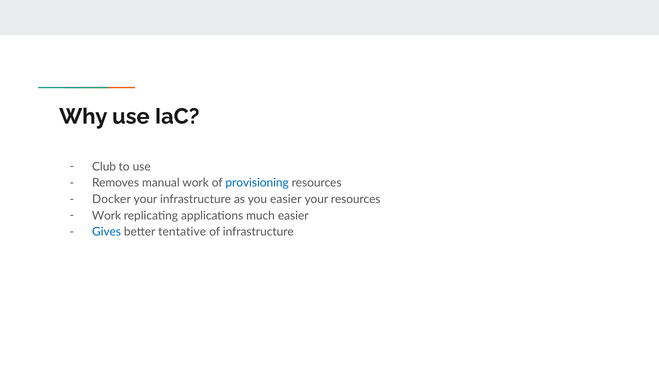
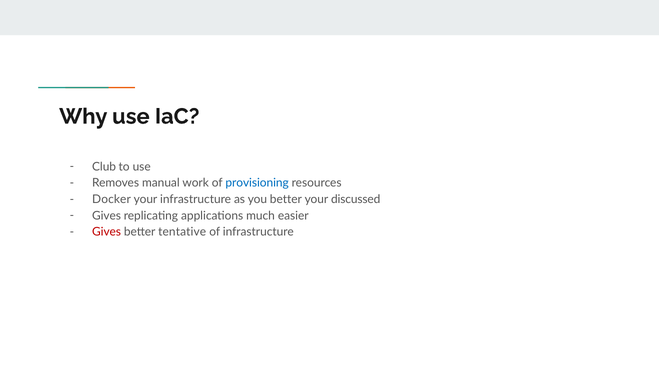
you easier: easier -> better
your resources: resources -> discussed
Work at (107, 216): Work -> Gives
Gives at (107, 232) colour: blue -> red
